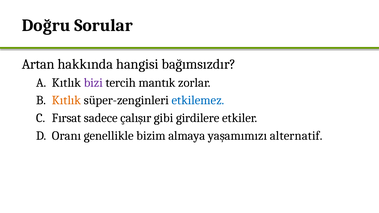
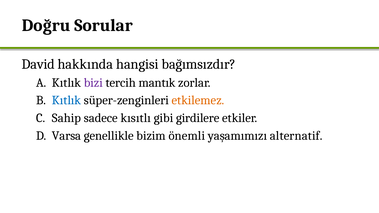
Artan: Artan -> David
Kıtlık at (67, 100) colour: orange -> blue
etkilemez colour: blue -> orange
Fırsat: Fırsat -> Sahip
çalışır: çalışır -> kısıtlı
Oranı: Oranı -> Varsa
almaya: almaya -> önemli
